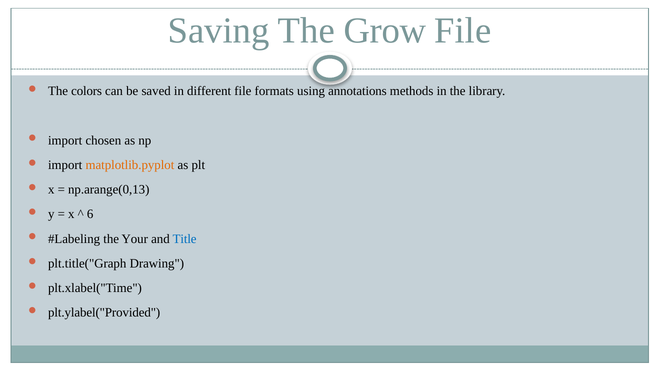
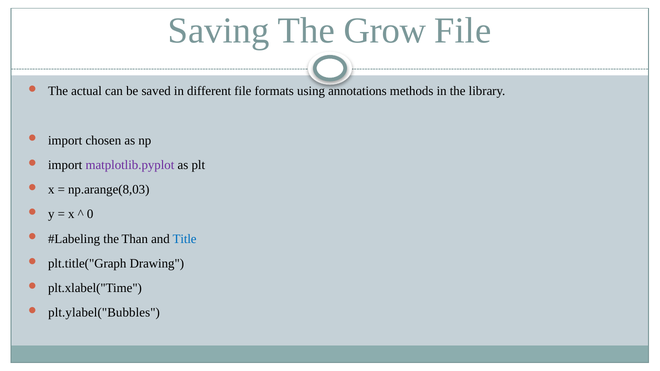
colors: colors -> actual
matplotlib.pyplot colour: orange -> purple
np.arange(0,13: np.arange(0,13 -> np.arange(8,03
6: 6 -> 0
Your: Your -> Than
plt.ylabel("Provided: plt.ylabel("Provided -> plt.ylabel("Bubbles
